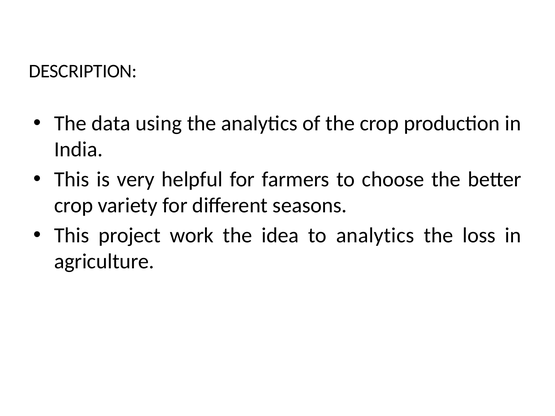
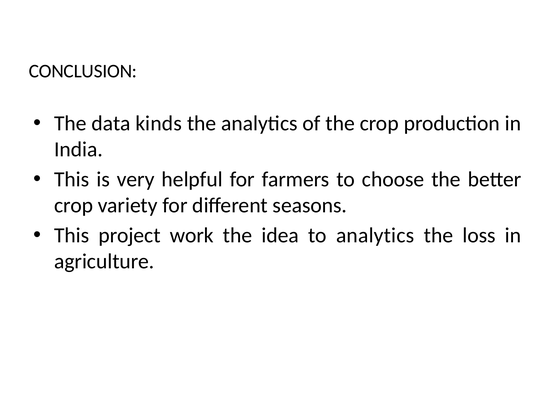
DESCRIPTION: DESCRIPTION -> CONCLUSION
using: using -> kinds
